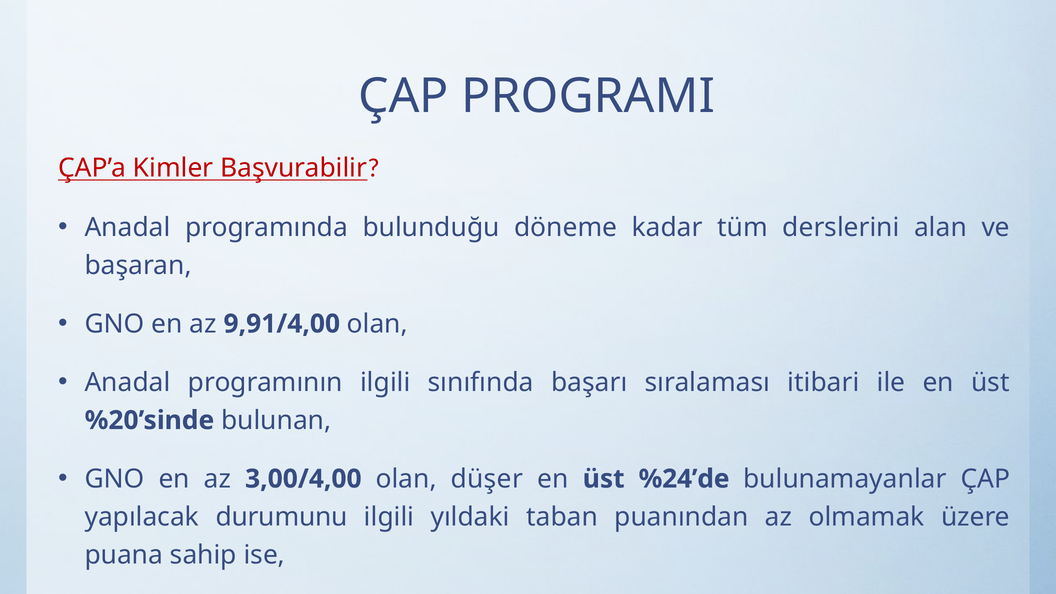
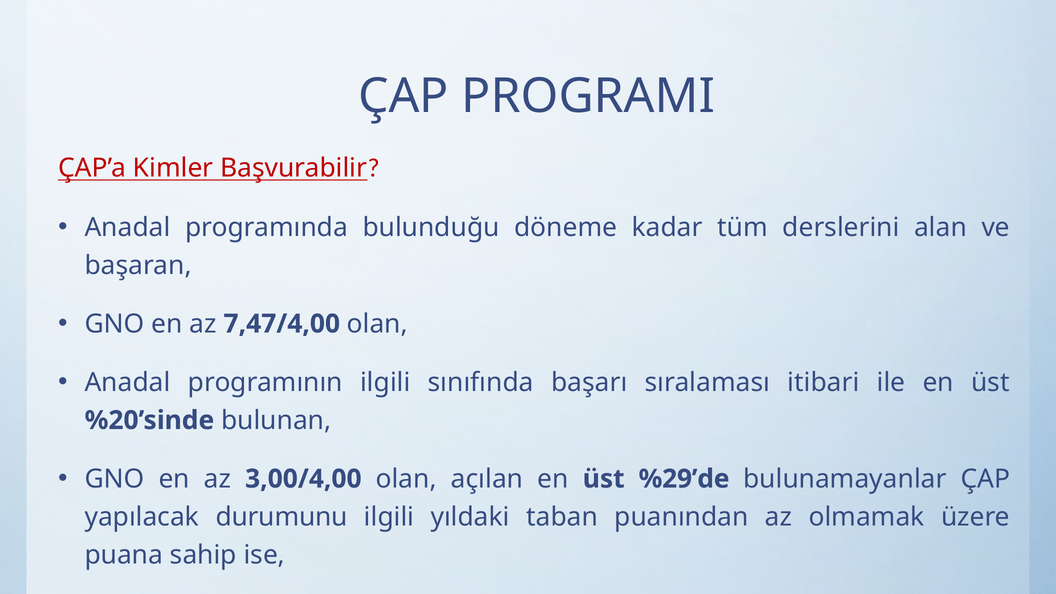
9,91/4,00: 9,91/4,00 -> 7,47/4,00
düşer: düşer -> açılan
%24’de: %24’de -> %29’de
